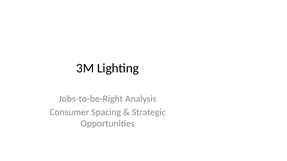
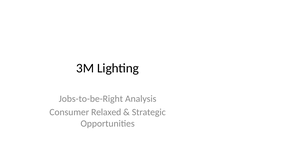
Spacing: Spacing -> Relaxed
